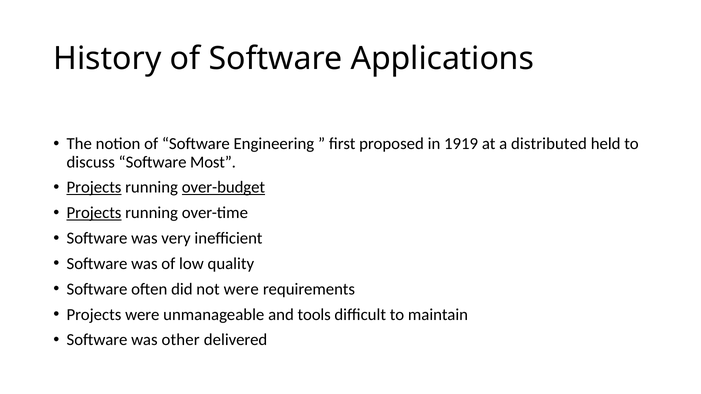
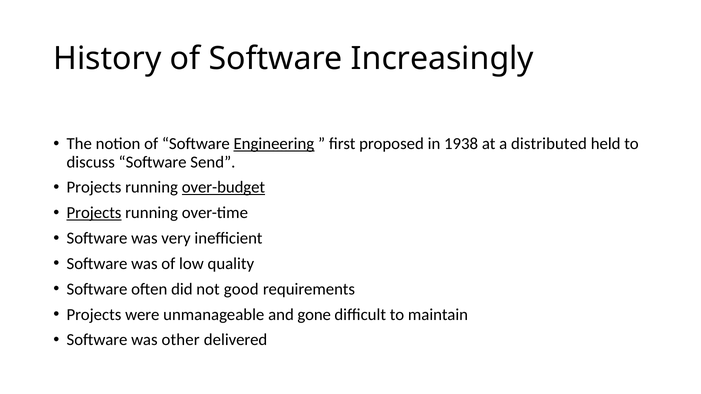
Applications: Applications -> Increasingly
Engineering underline: none -> present
1919: 1919 -> 1938
Most: Most -> Send
Projects at (94, 188) underline: present -> none
not were: were -> good
tools: tools -> gone
